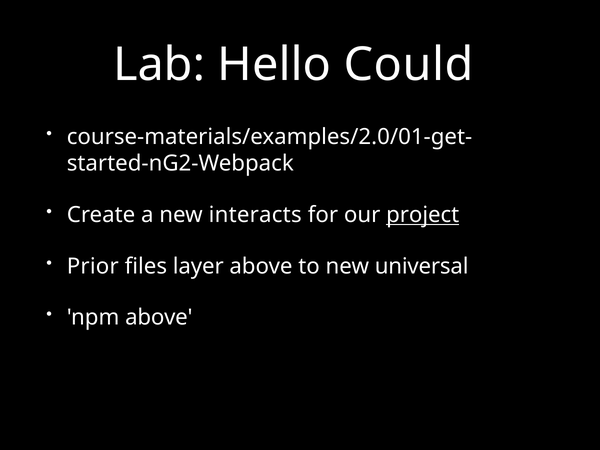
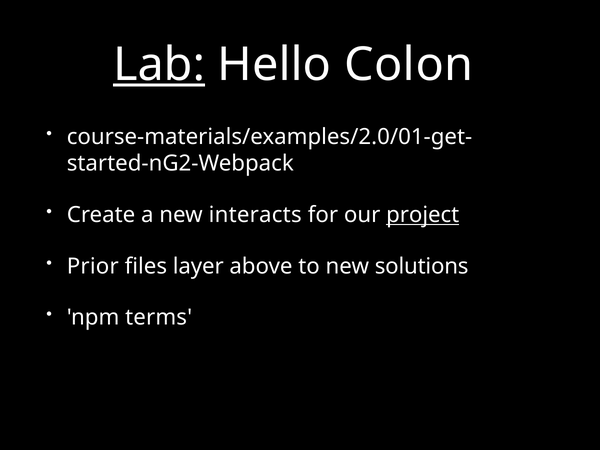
Lab underline: none -> present
Could: Could -> Colon
universal: universal -> solutions
npm above: above -> terms
